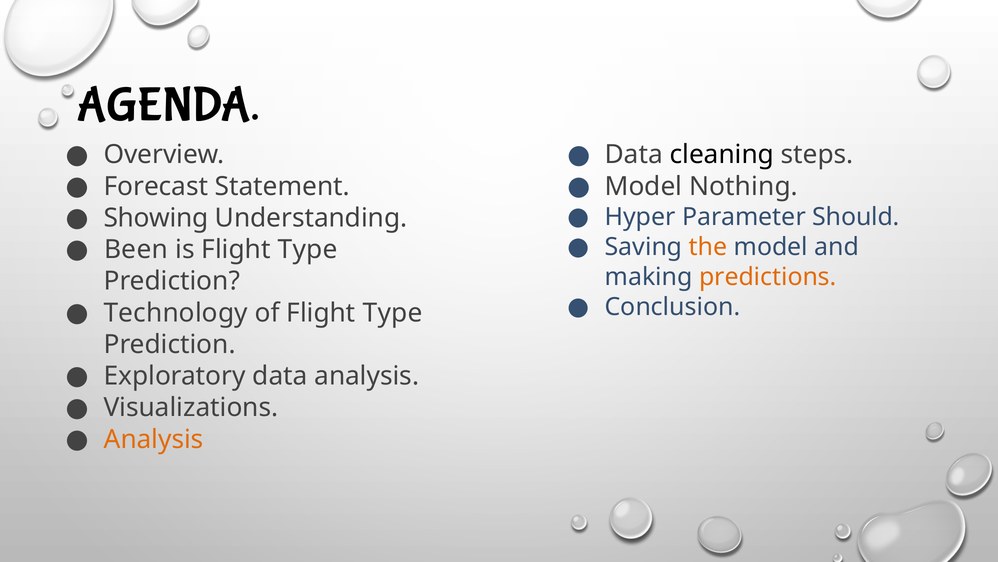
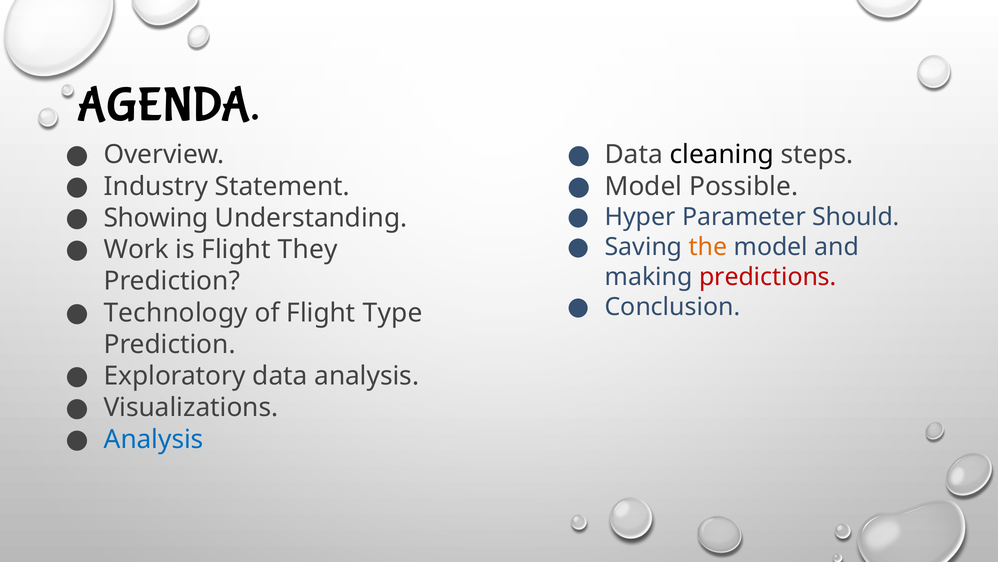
Forecast: Forecast -> Industry
Nothing: Nothing -> Possible
Been: Been -> Work
is Flight Type: Type -> They
predictions colour: orange -> red
Analysis at (154, 439) colour: orange -> blue
